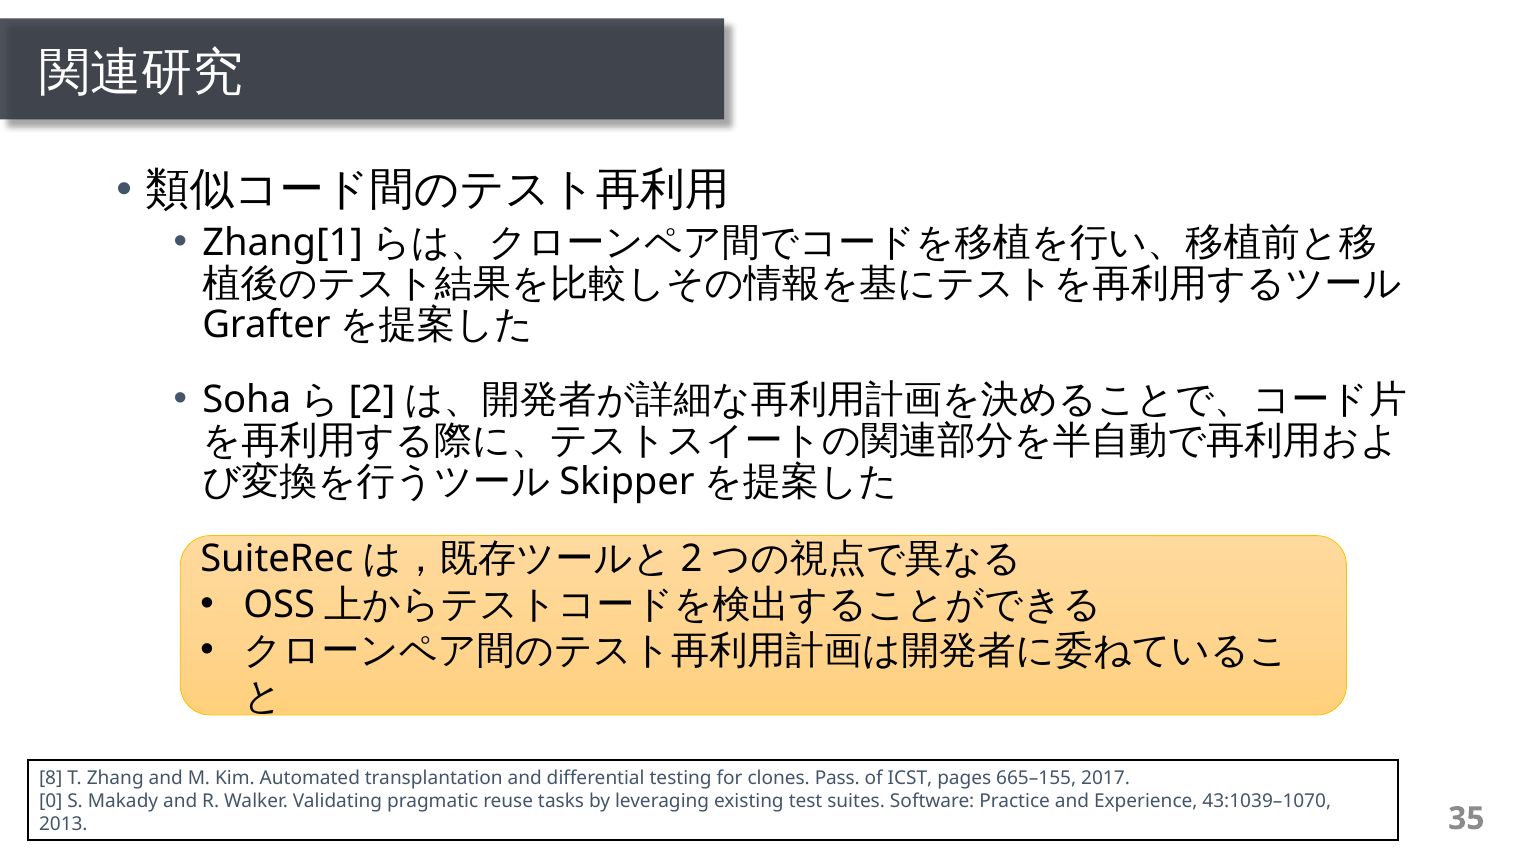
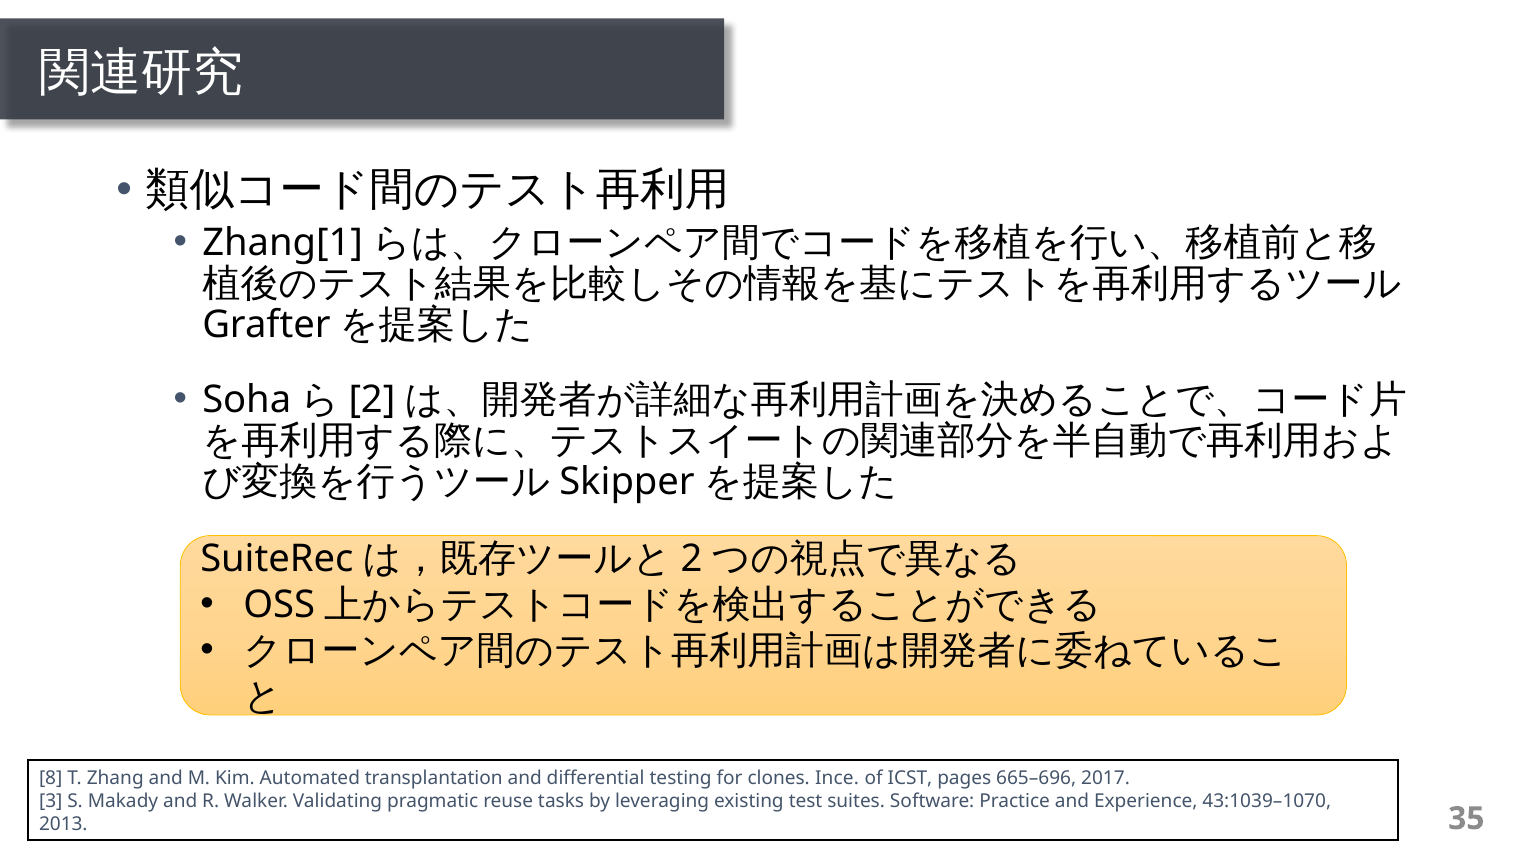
Pass: Pass -> Ince
665–155: 665–155 -> 665–696
0: 0 -> 3
